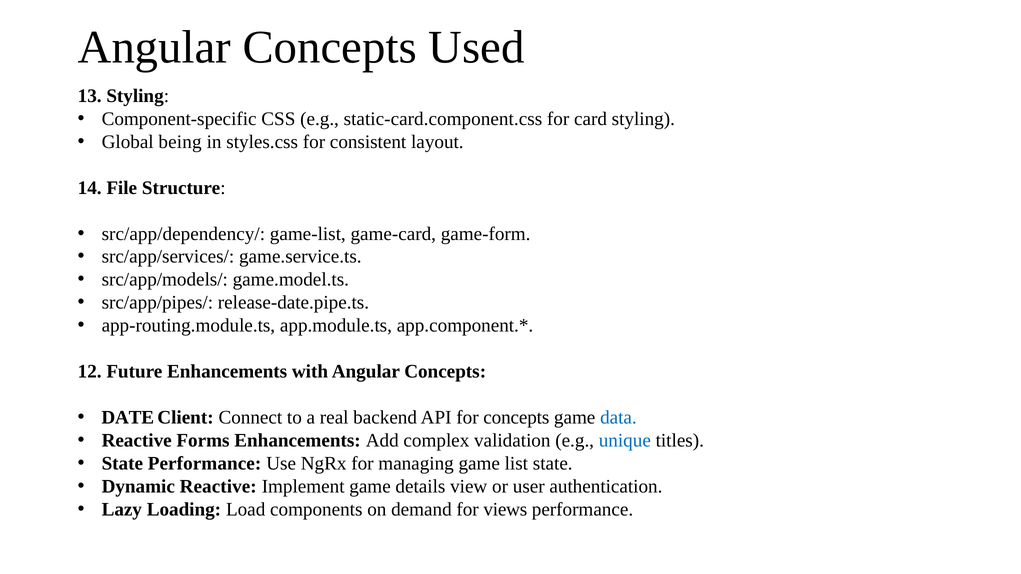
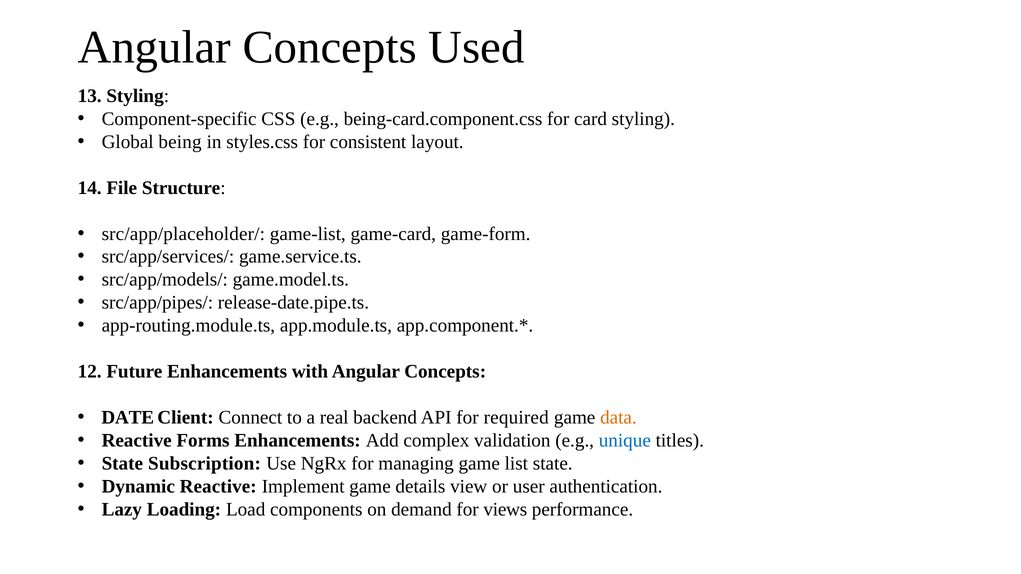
static-card.component.css: static-card.component.css -> being-card.component.css
src/app/dependency/: src/app/dependency/ -> src/app/placeholder/
for concepts: concepts -> required
data colour: blue -> orange
State Performance: Performance -> Subscription
